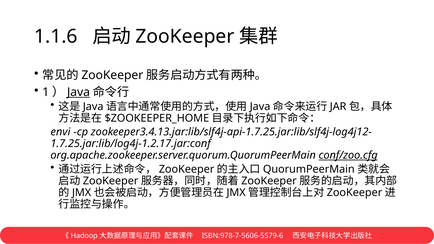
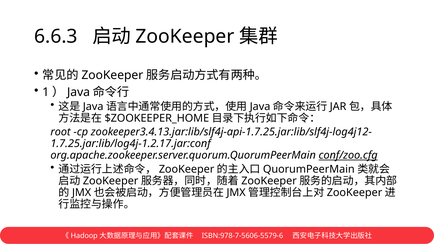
1.1.6: 1.1.6 -> 6.6.3
Java underline: present -> none
envi: envi -> root
